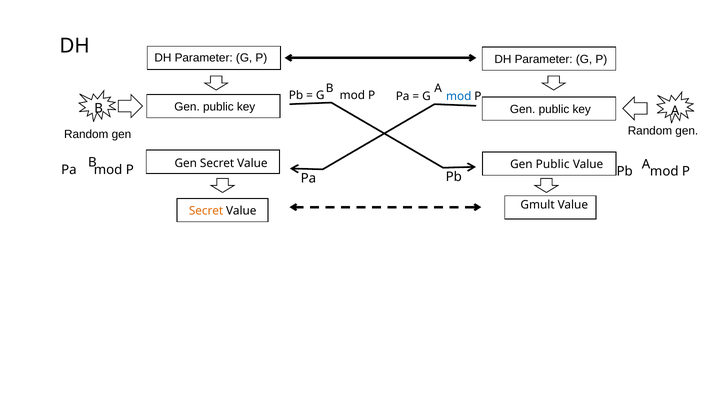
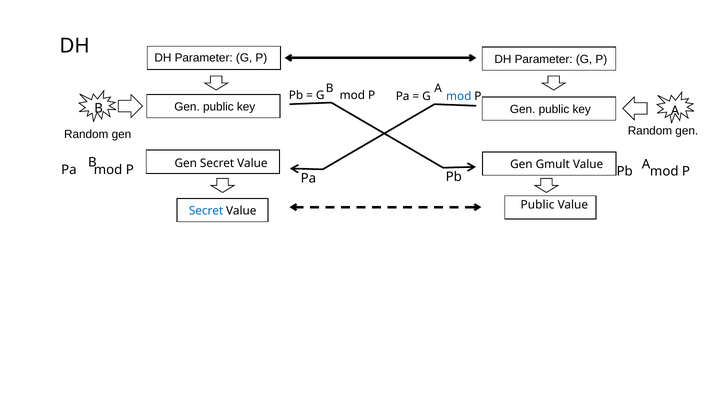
Value Gen Public: Public -> Gmult
Gmult at (538, 205): Gmult -> Public
Secret at (206, 211) colour: orange -> blue
